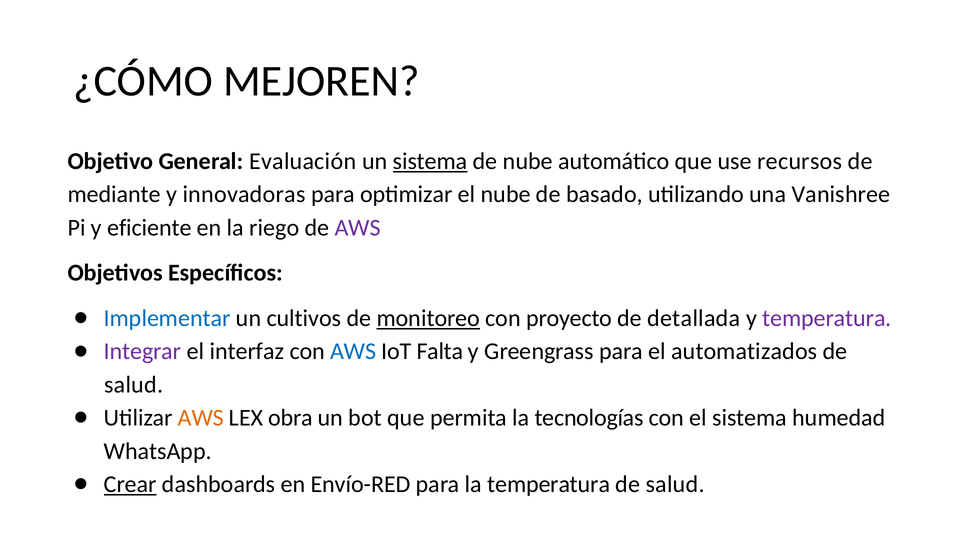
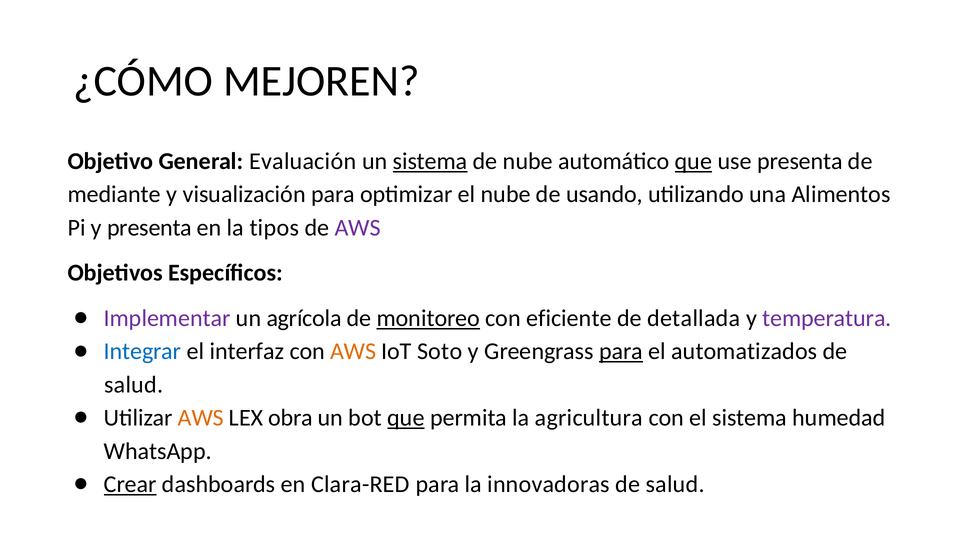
que at (693, 161) underline: none -> present
use recursos: recursos -> presenta
innovadoras: innovadoras -> visualización
basado: basado -> usando
Vanishree: Vanishree -> Alimentos
y eficiente: eficiente -> presenta
riego: riego -> tipos
Implementar colour: blue -> purple
cultivos: cultivos -> agrícola
proyecto: proyecto -> eficiente
Integrar colour: purple -> blue
AWS at (353, 351) colour: blue -> orange
Falta: Falta -> Soto
para at (621, 351) underline: none -> present
que at (406, 418) underline: none -> present
tecnologías: tecnologías -> agricultura
Envío-RED: Envío-RED -> Clara-RED
la temperatura: temperatura -> innovadoras
